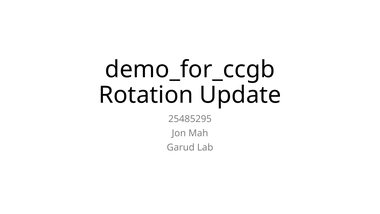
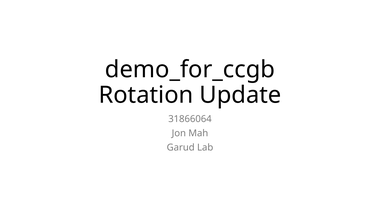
25485295: 25485295 -> 31866064
